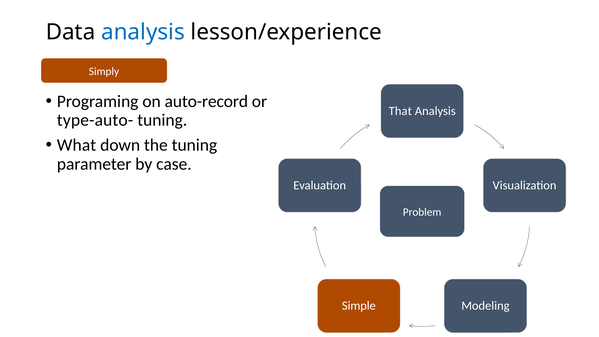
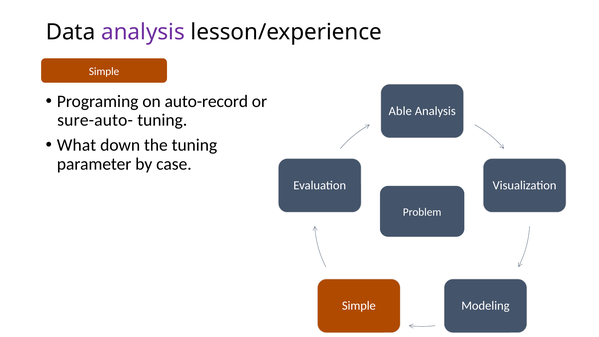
analysis at (143, 32) colour: blue -> purple
Simply at (104, 71): Simply -> Simple
That: That -> Able
type-auto-: type-auto- -> sure-auto-
